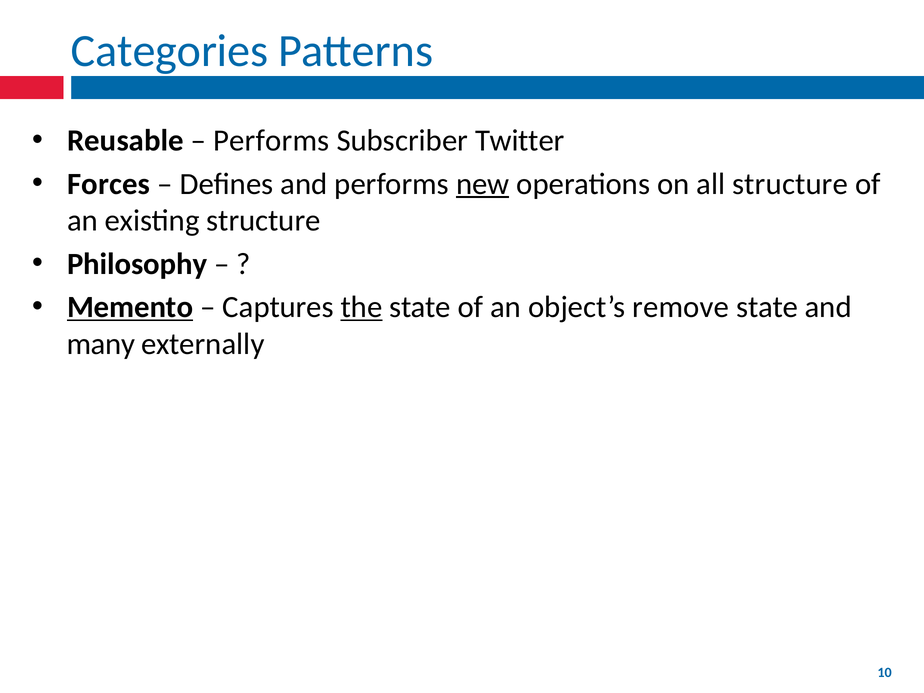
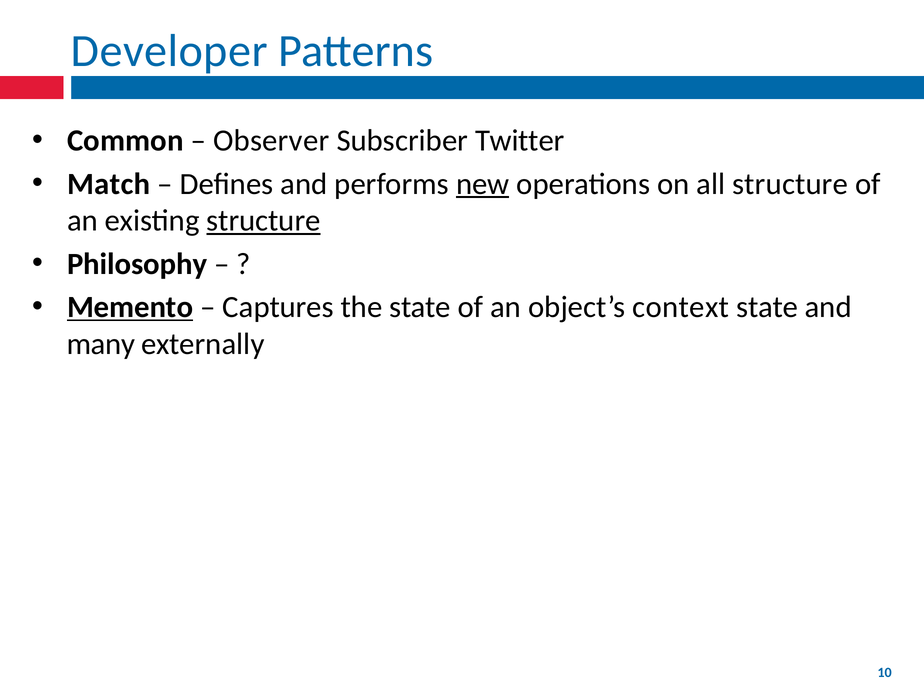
Categories: Categories -> Developer
Reusable: Reusable -> Common
Performs at (271, 141): Performs -> Observer
Forces: Forces -> Match
structure at (263, 221) underline: none -> present
the underline: present -> none
remove: remove -> context
